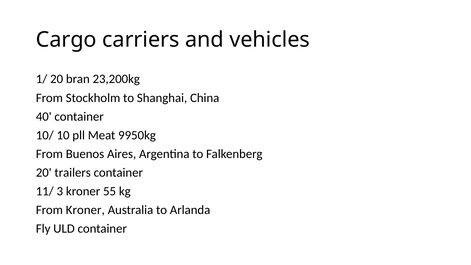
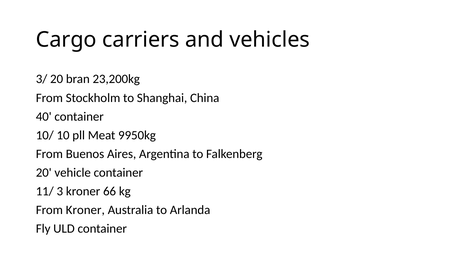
1/: 1/ -> 3/
trailers: trailers -> vehicle
55: 55 -> 66
